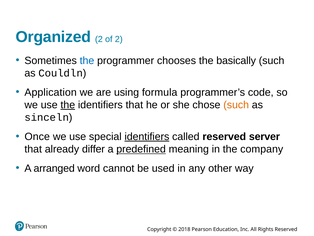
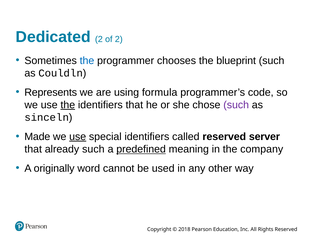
Organized: Organized -> Dedicated
basically: basically -> blueprint
Application: Application -> Represents
such at (236, 105) colour: orange -> purple
Once: Once -> Made
use at (78, 136) underline: none -> present
identifiers at (147, 136) underline: present -> none
already differ: differ -> such
arranged: arranged -> originally
